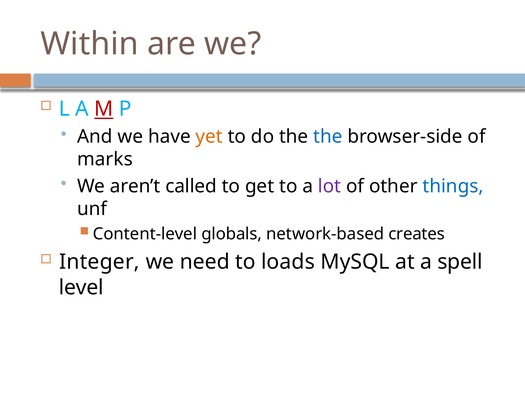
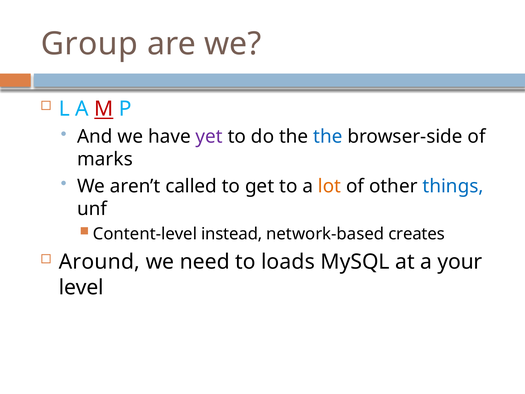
Within: Within -> Group
yet colour: orange -> purple
lot colour: purple -> orange
globals: globals -> instead
Integer: Integer -> Around
spell: spell -> your
